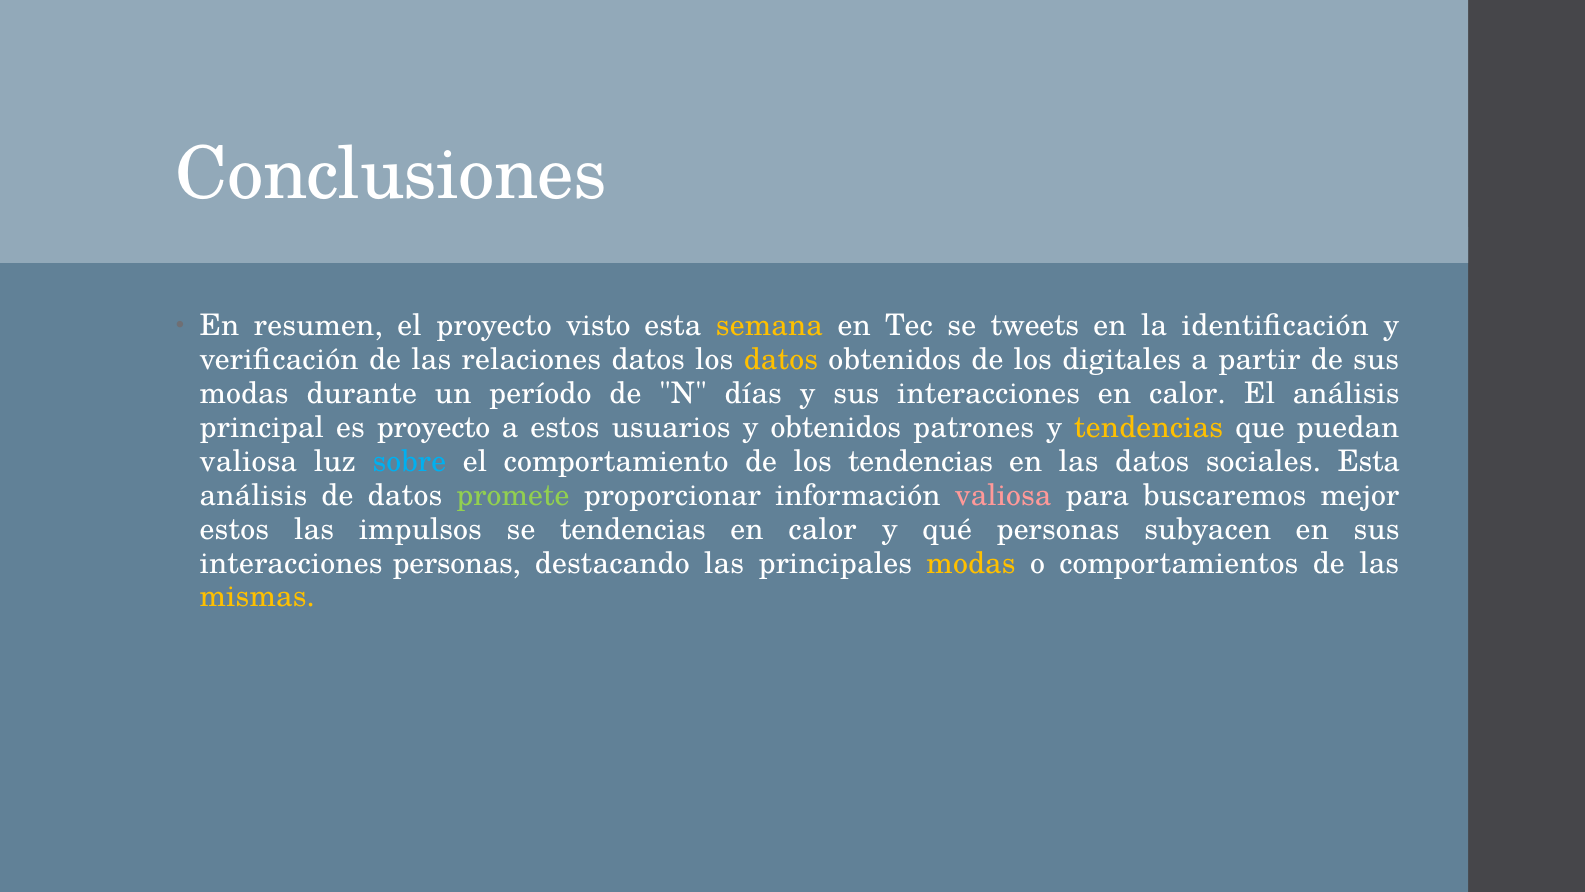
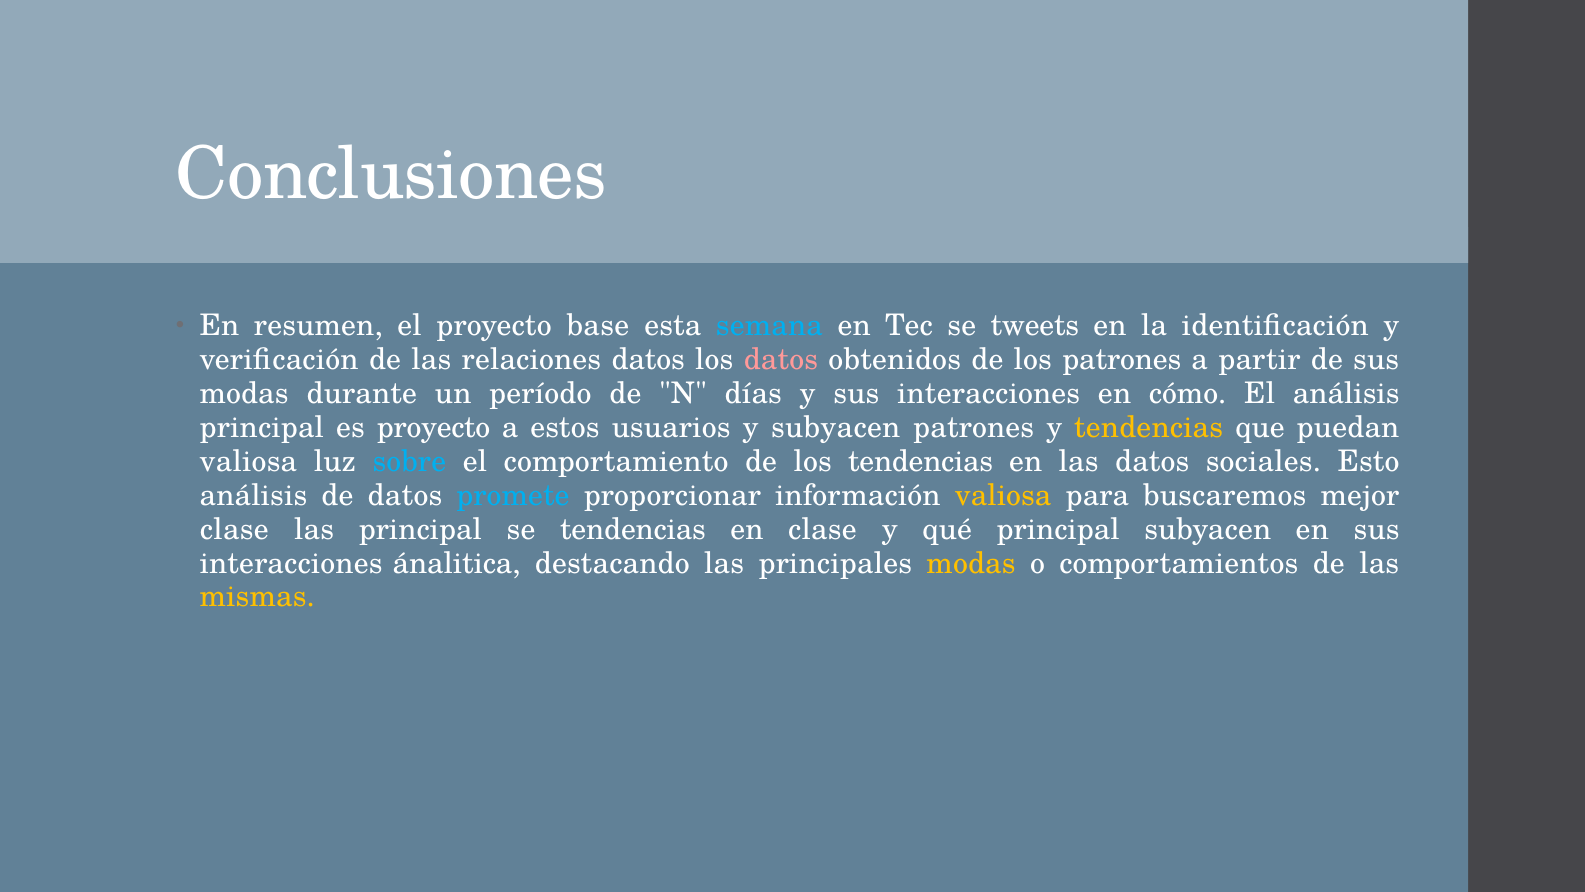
visto: visto -> base
semana colour: yellow -> light blue
datos at (781, 360) colour: yellow -> pink
los digitales: digitales -> patrones
interacciones en calor: calor -> cómo
y obtenidos: obtenidos -> subyacen
sociales Esta: Esta -> Esto
promete colour: light green -> light blue
valiosa at (1003, 495) colour: pink -> yellow
estos at (234, 529): estos -> clase
las impulsos: impulsos -> principal
calor at (822, 529): calor -> clase
qué personas: personas -> principal
interacciones personas: personas -> ánalitica
